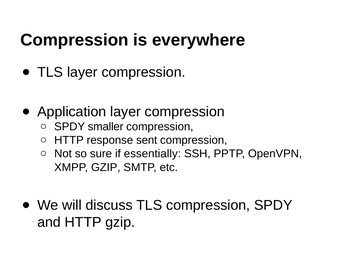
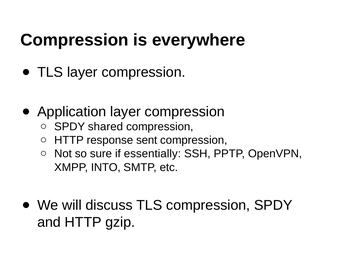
smaller: smaller -> shared
XMPP GZIP: GZIP -> INTO
